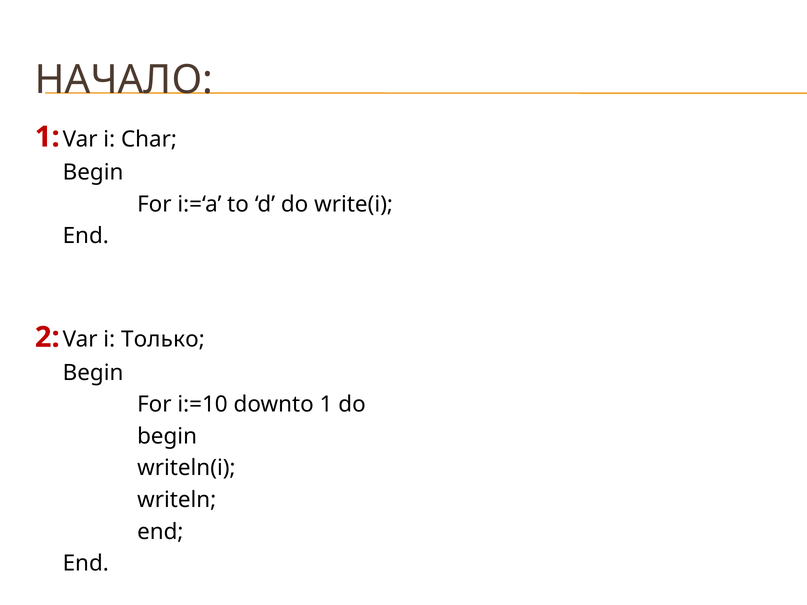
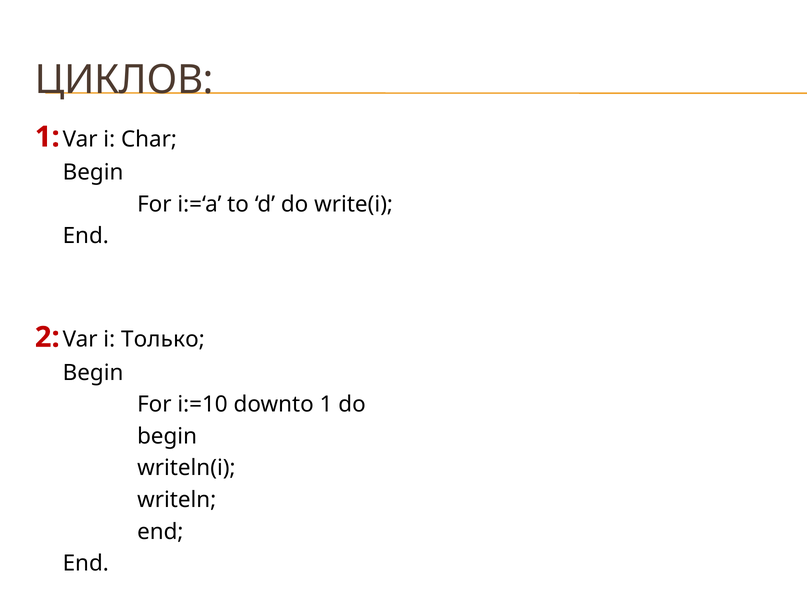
НАЧАЛО: НАЧАЛО -> ЦИКЛОВ
